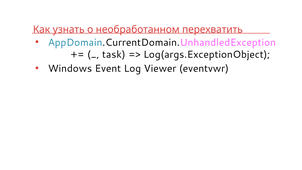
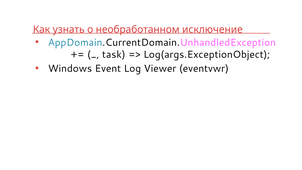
перехватить: перехватить -> исключение
